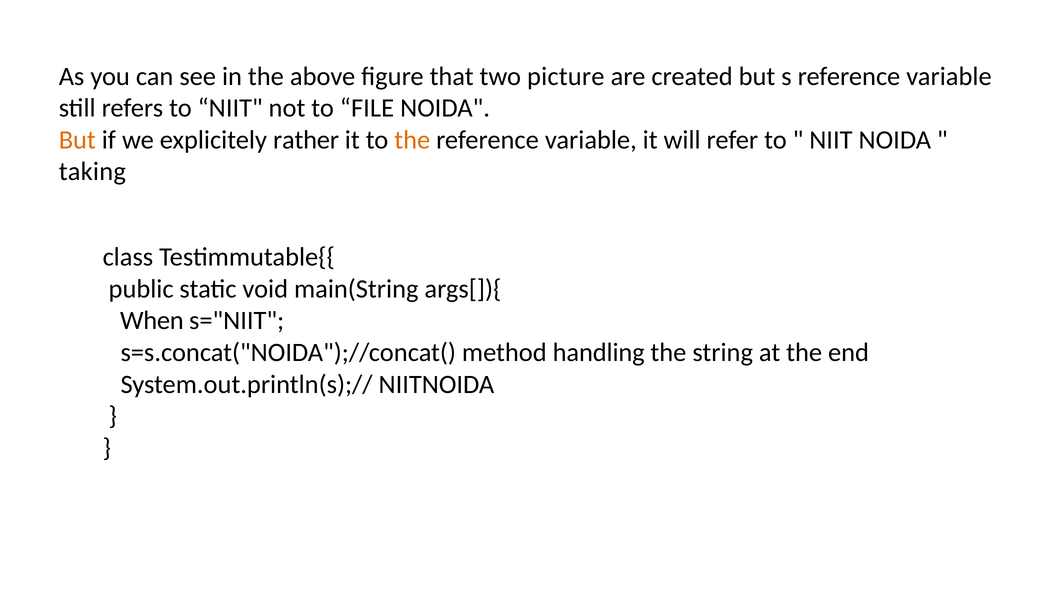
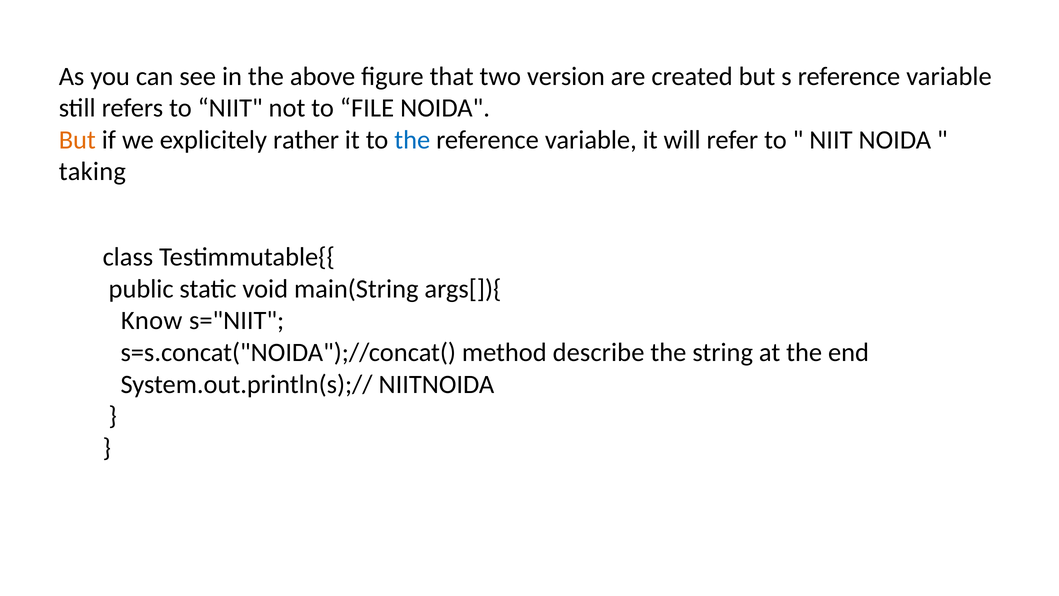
picture: picture -> version
the at (412, 140) colour: orange -> blue
When: When -> Know
handling: handling -> describe
